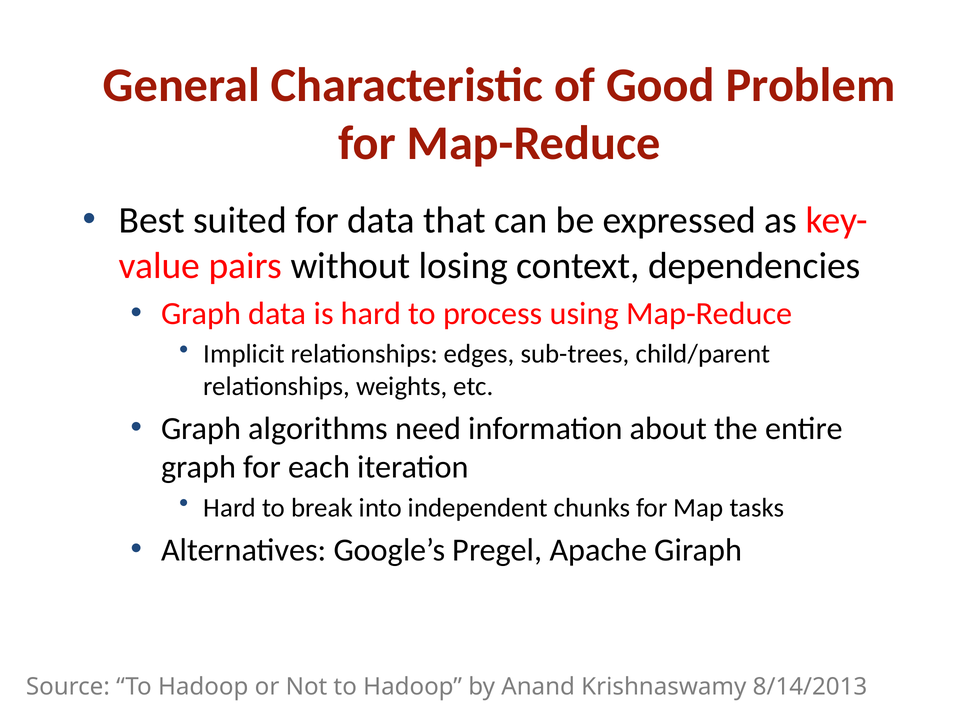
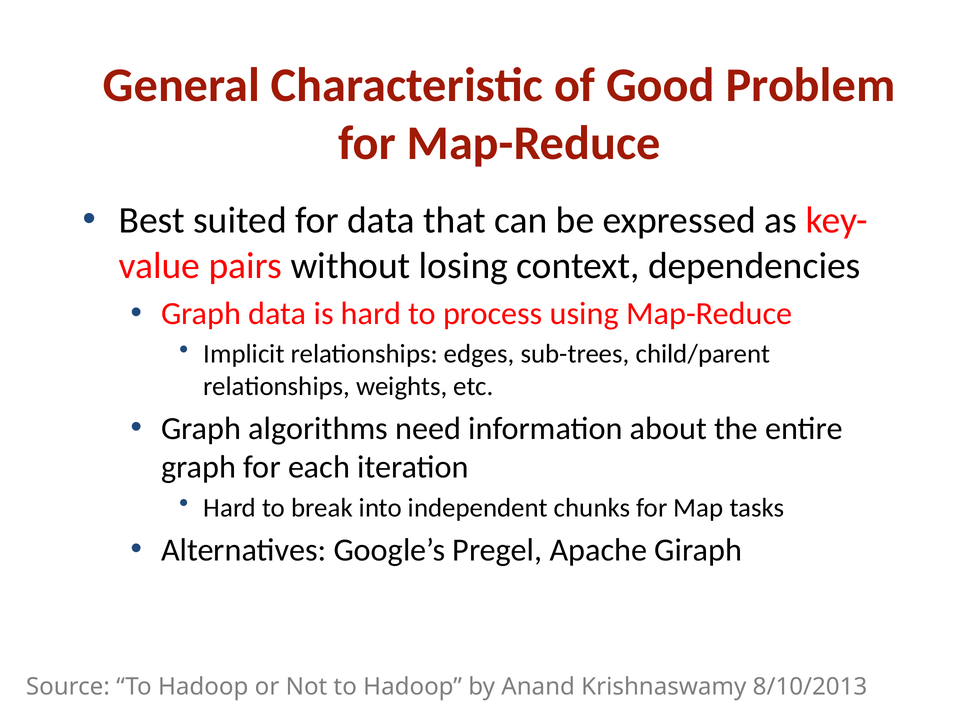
8/14/2013: 8/14/2013 -> 8/10/2013
